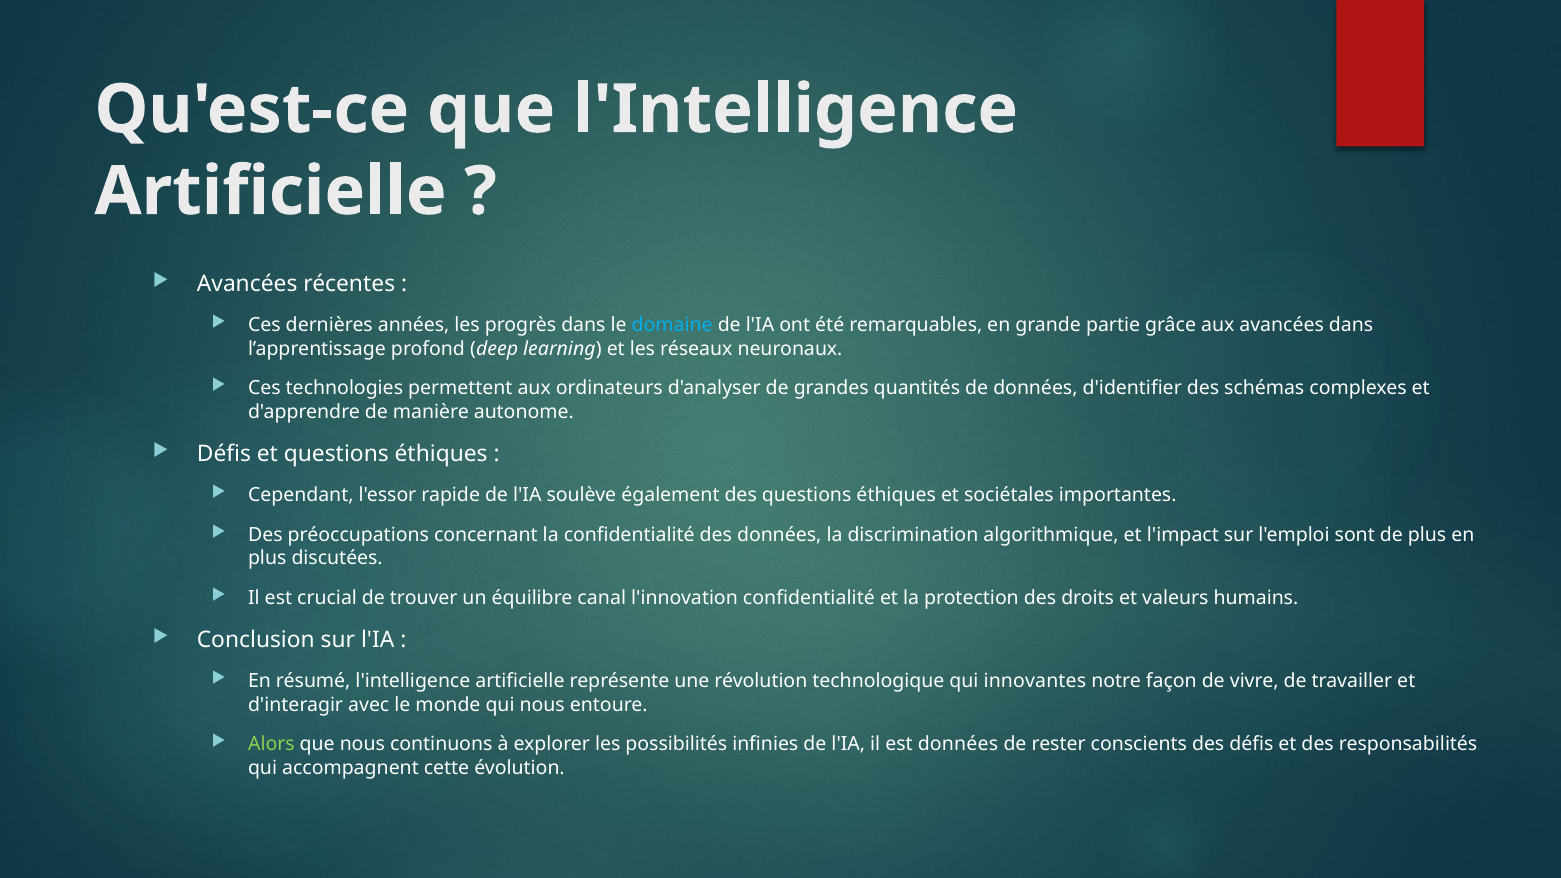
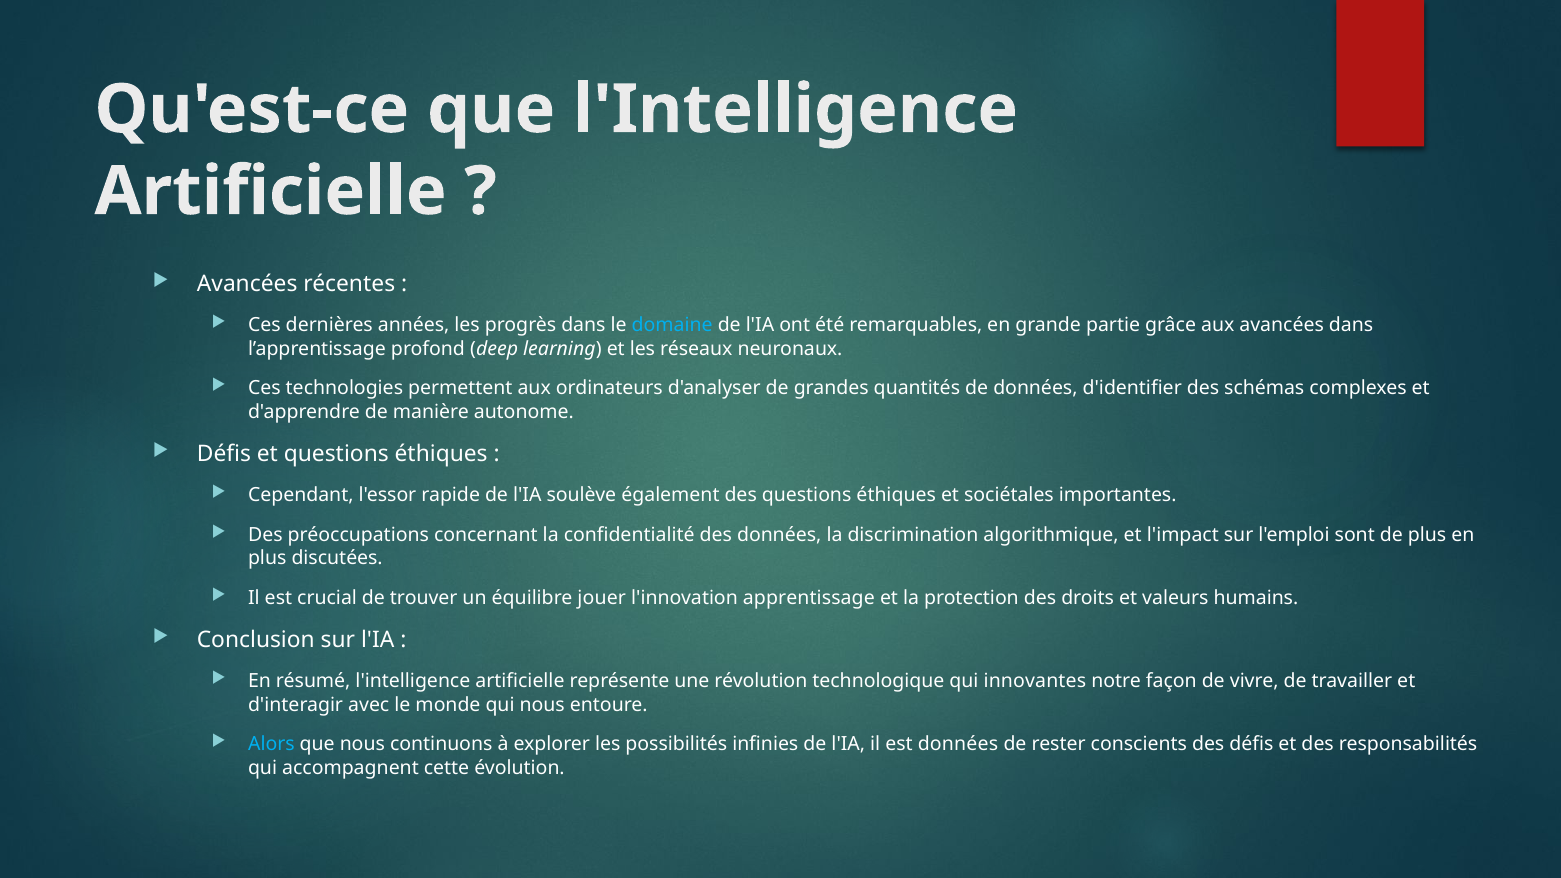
canal: canal -> jouer
l'innovation confidentialité: confidentialité -> apprentissage
Alors colour: light green -> light blue
